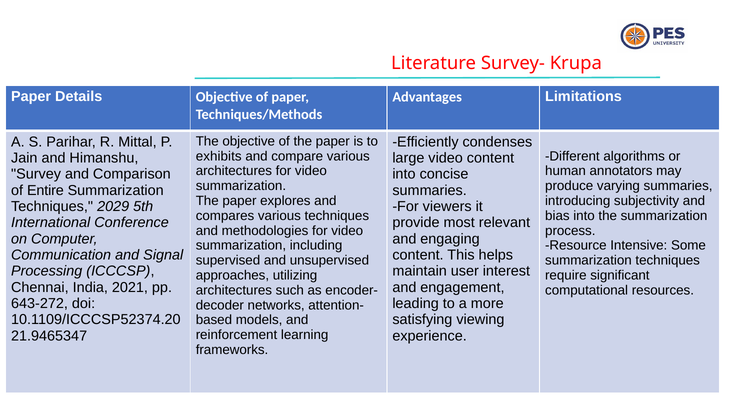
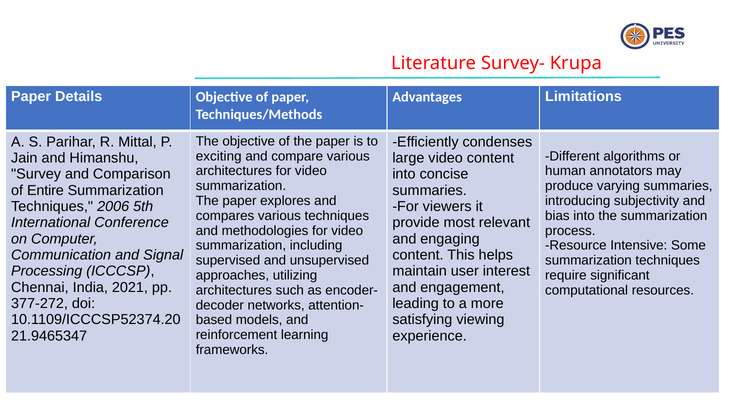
exhibits: exhibits -> exciting
2029: 2029 -> 2006
643-272: 643-272 -> 377-272
